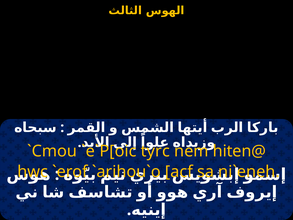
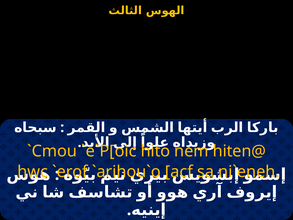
tyrc: tyrc -> hito
